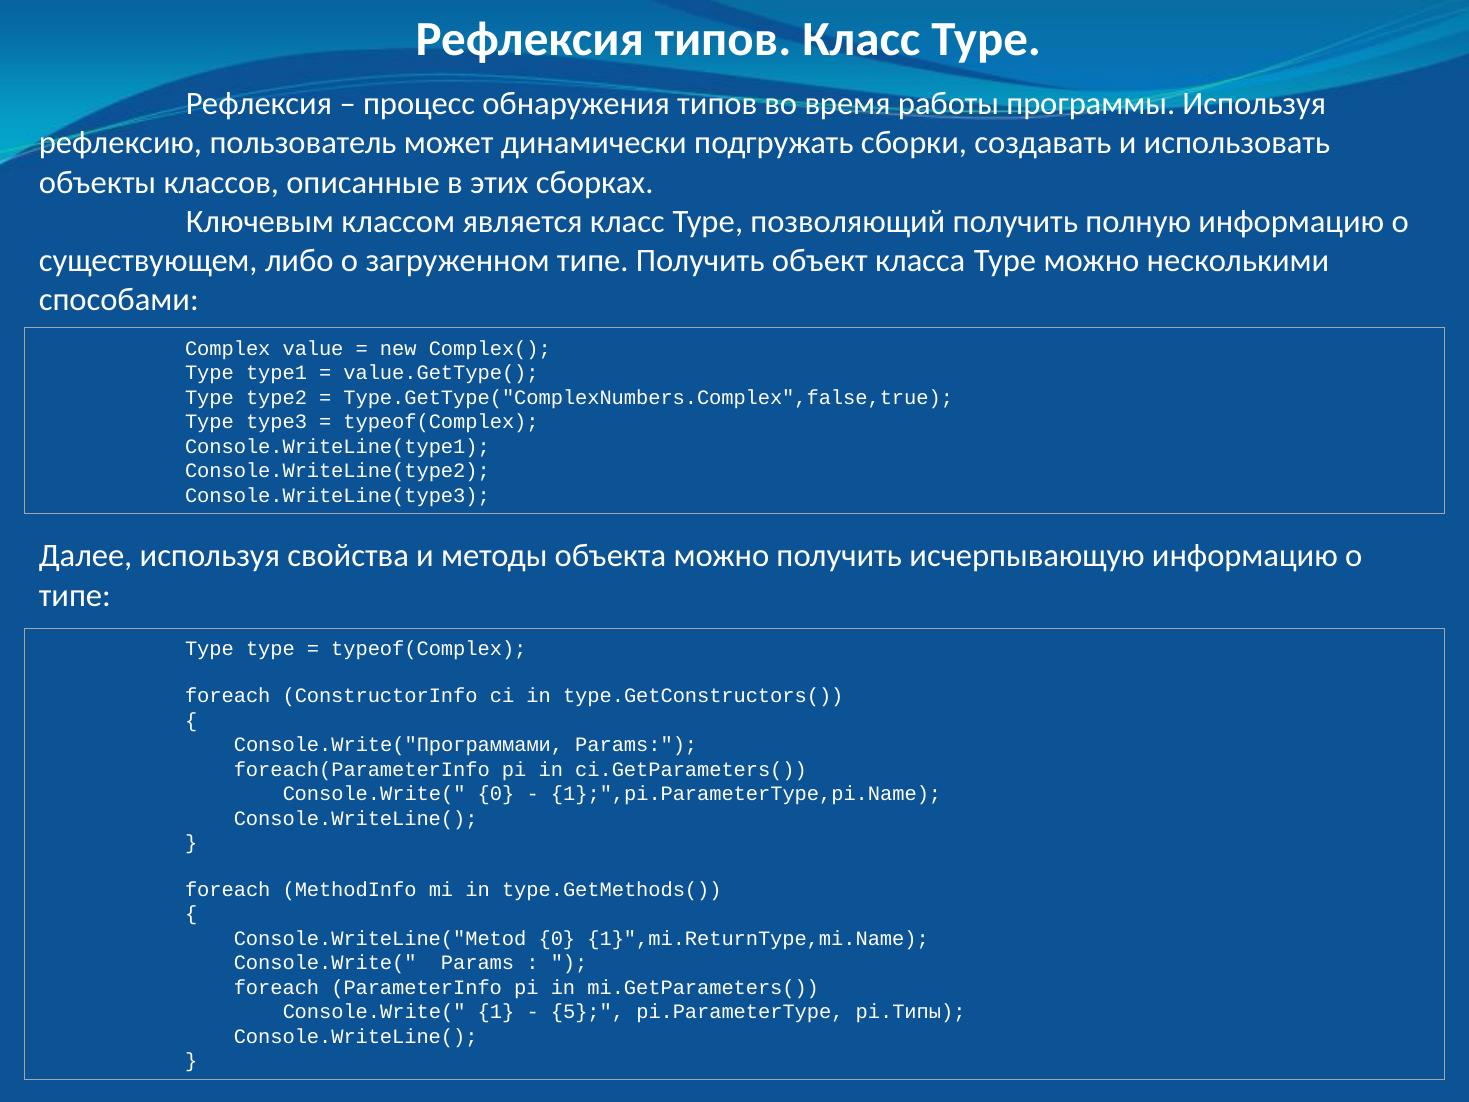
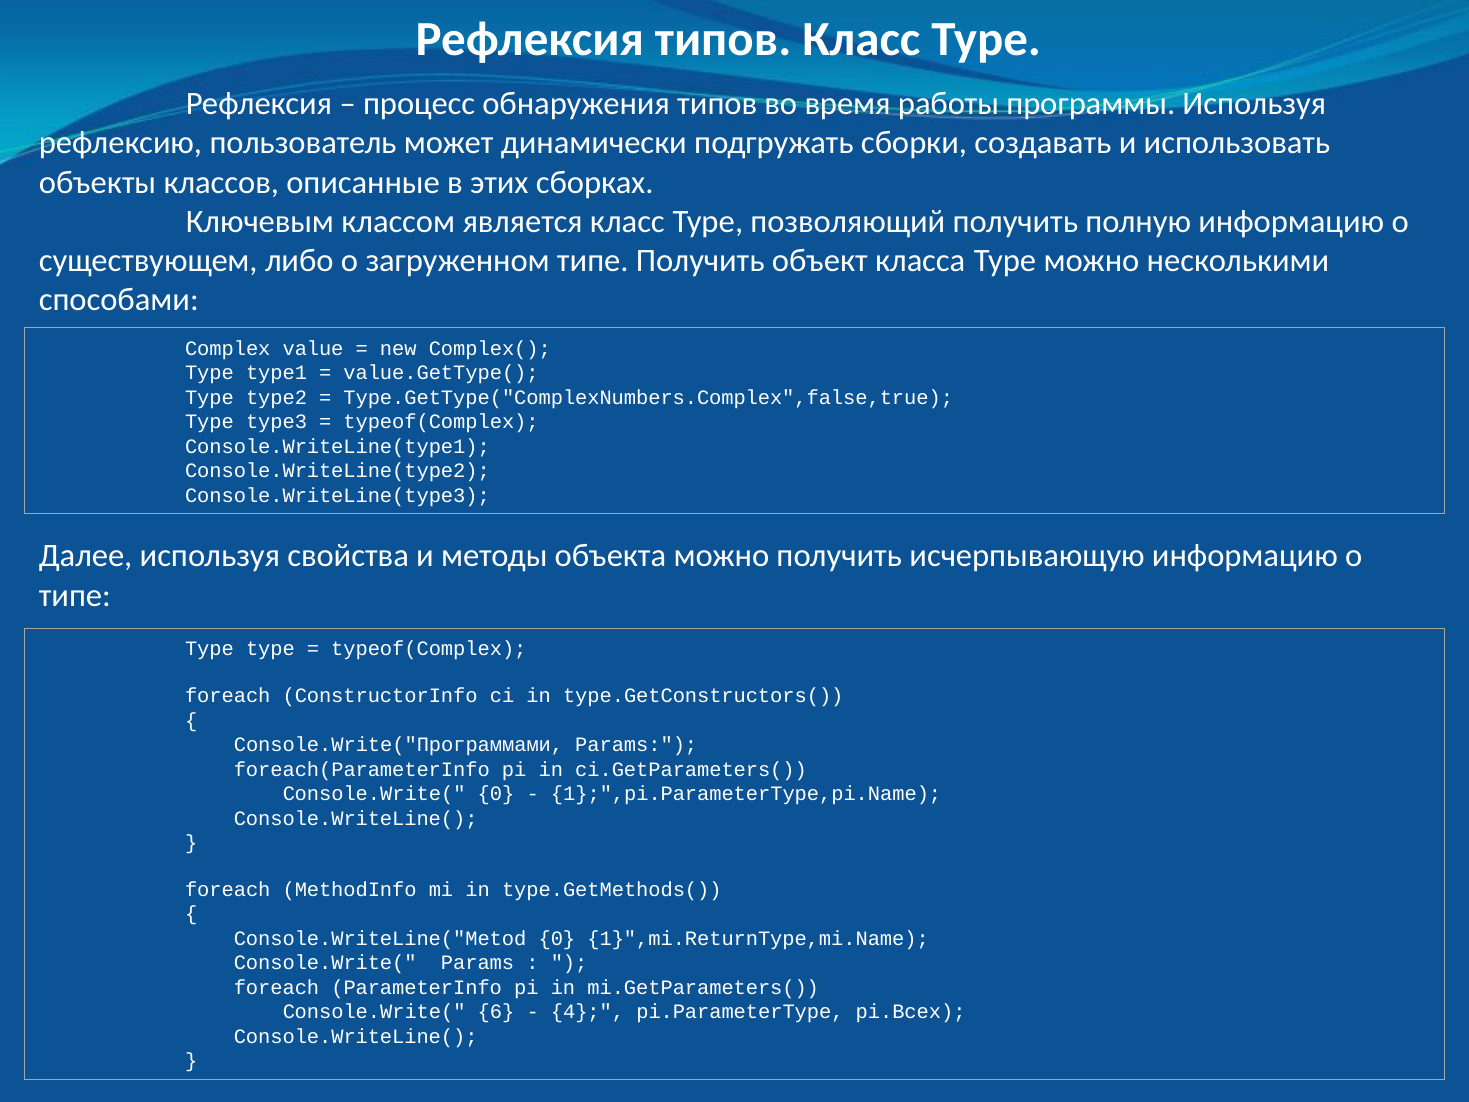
1: 1 -> 6
5: 5 -> 4
pi.Типы: pi.Типы -> pi.Всех
